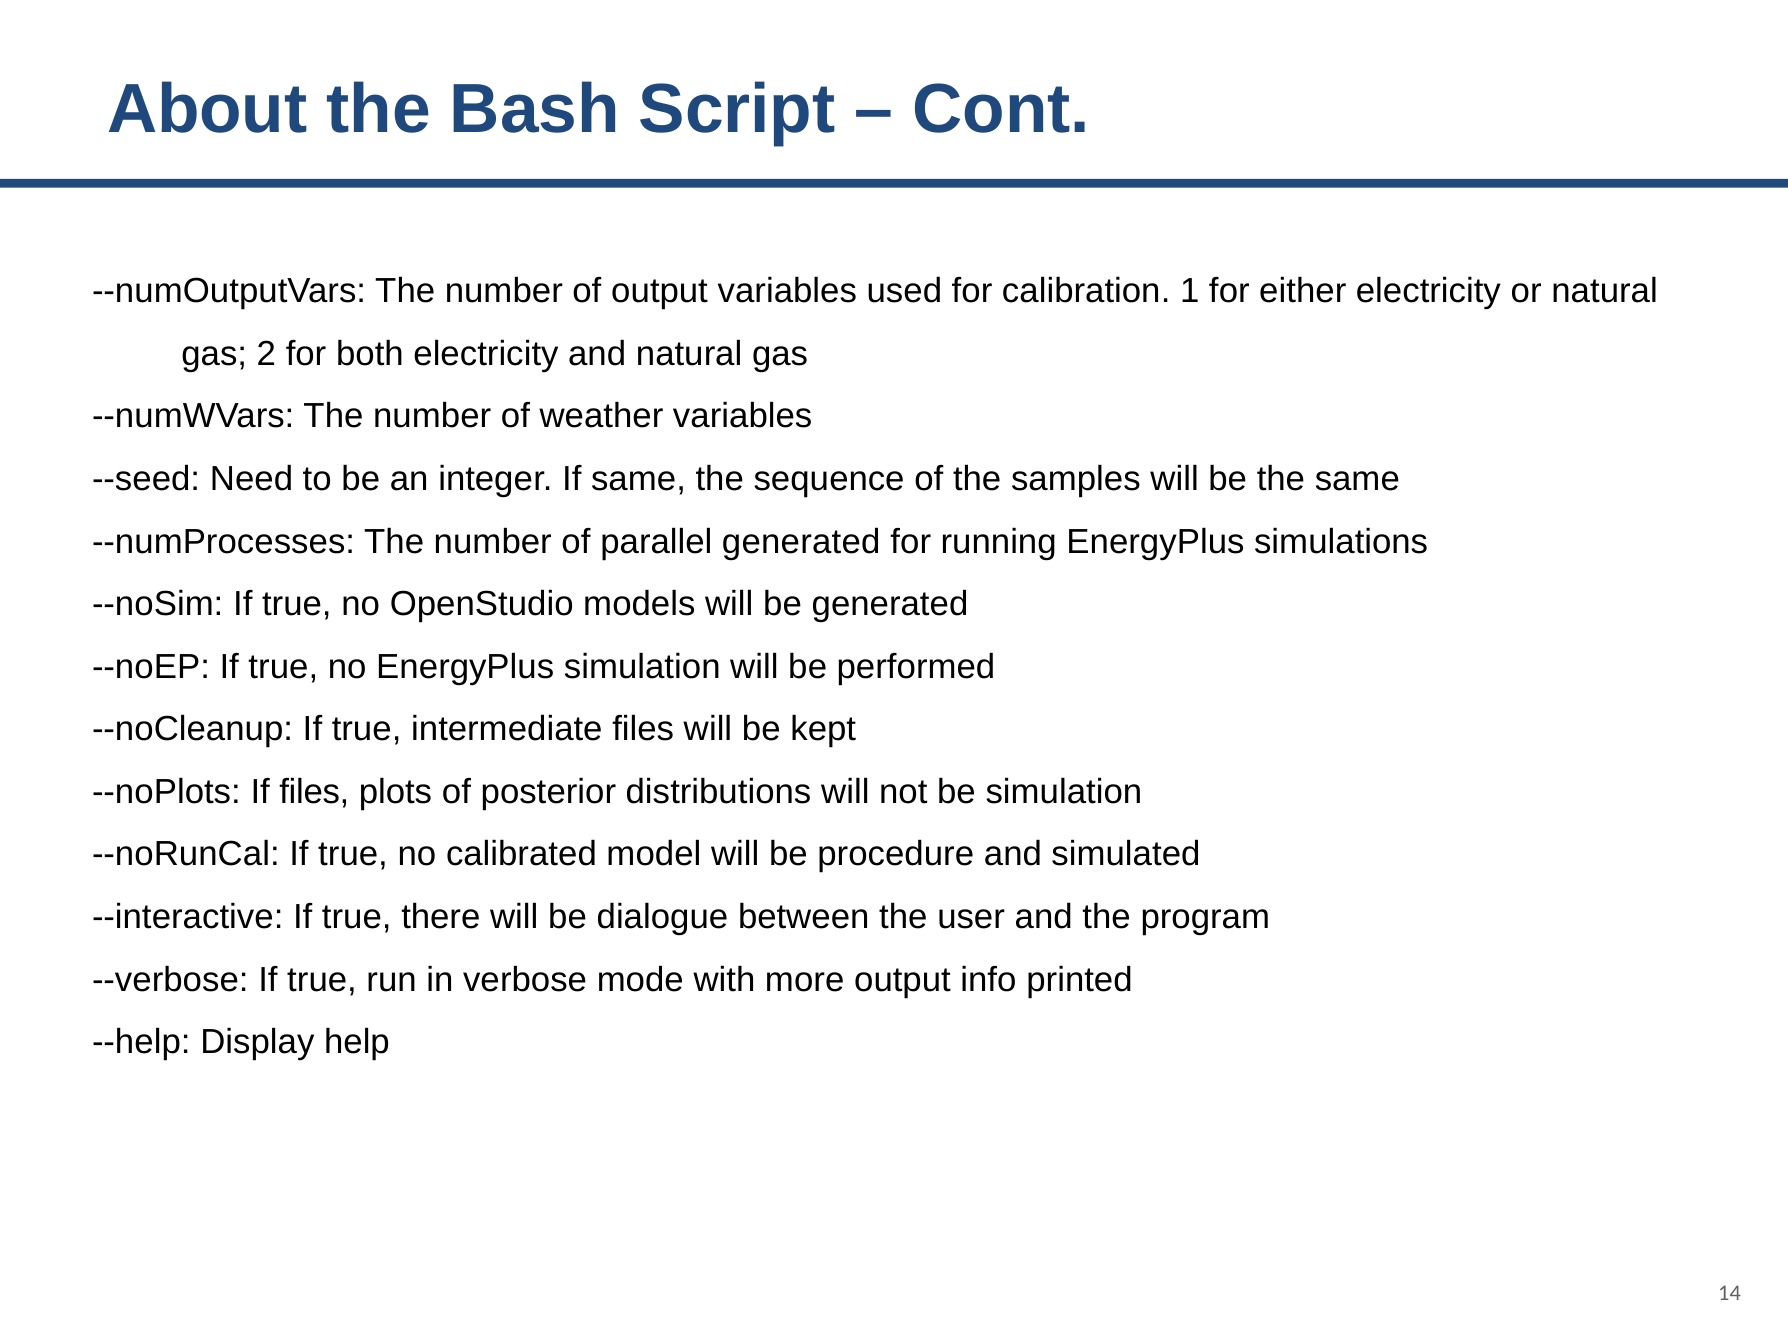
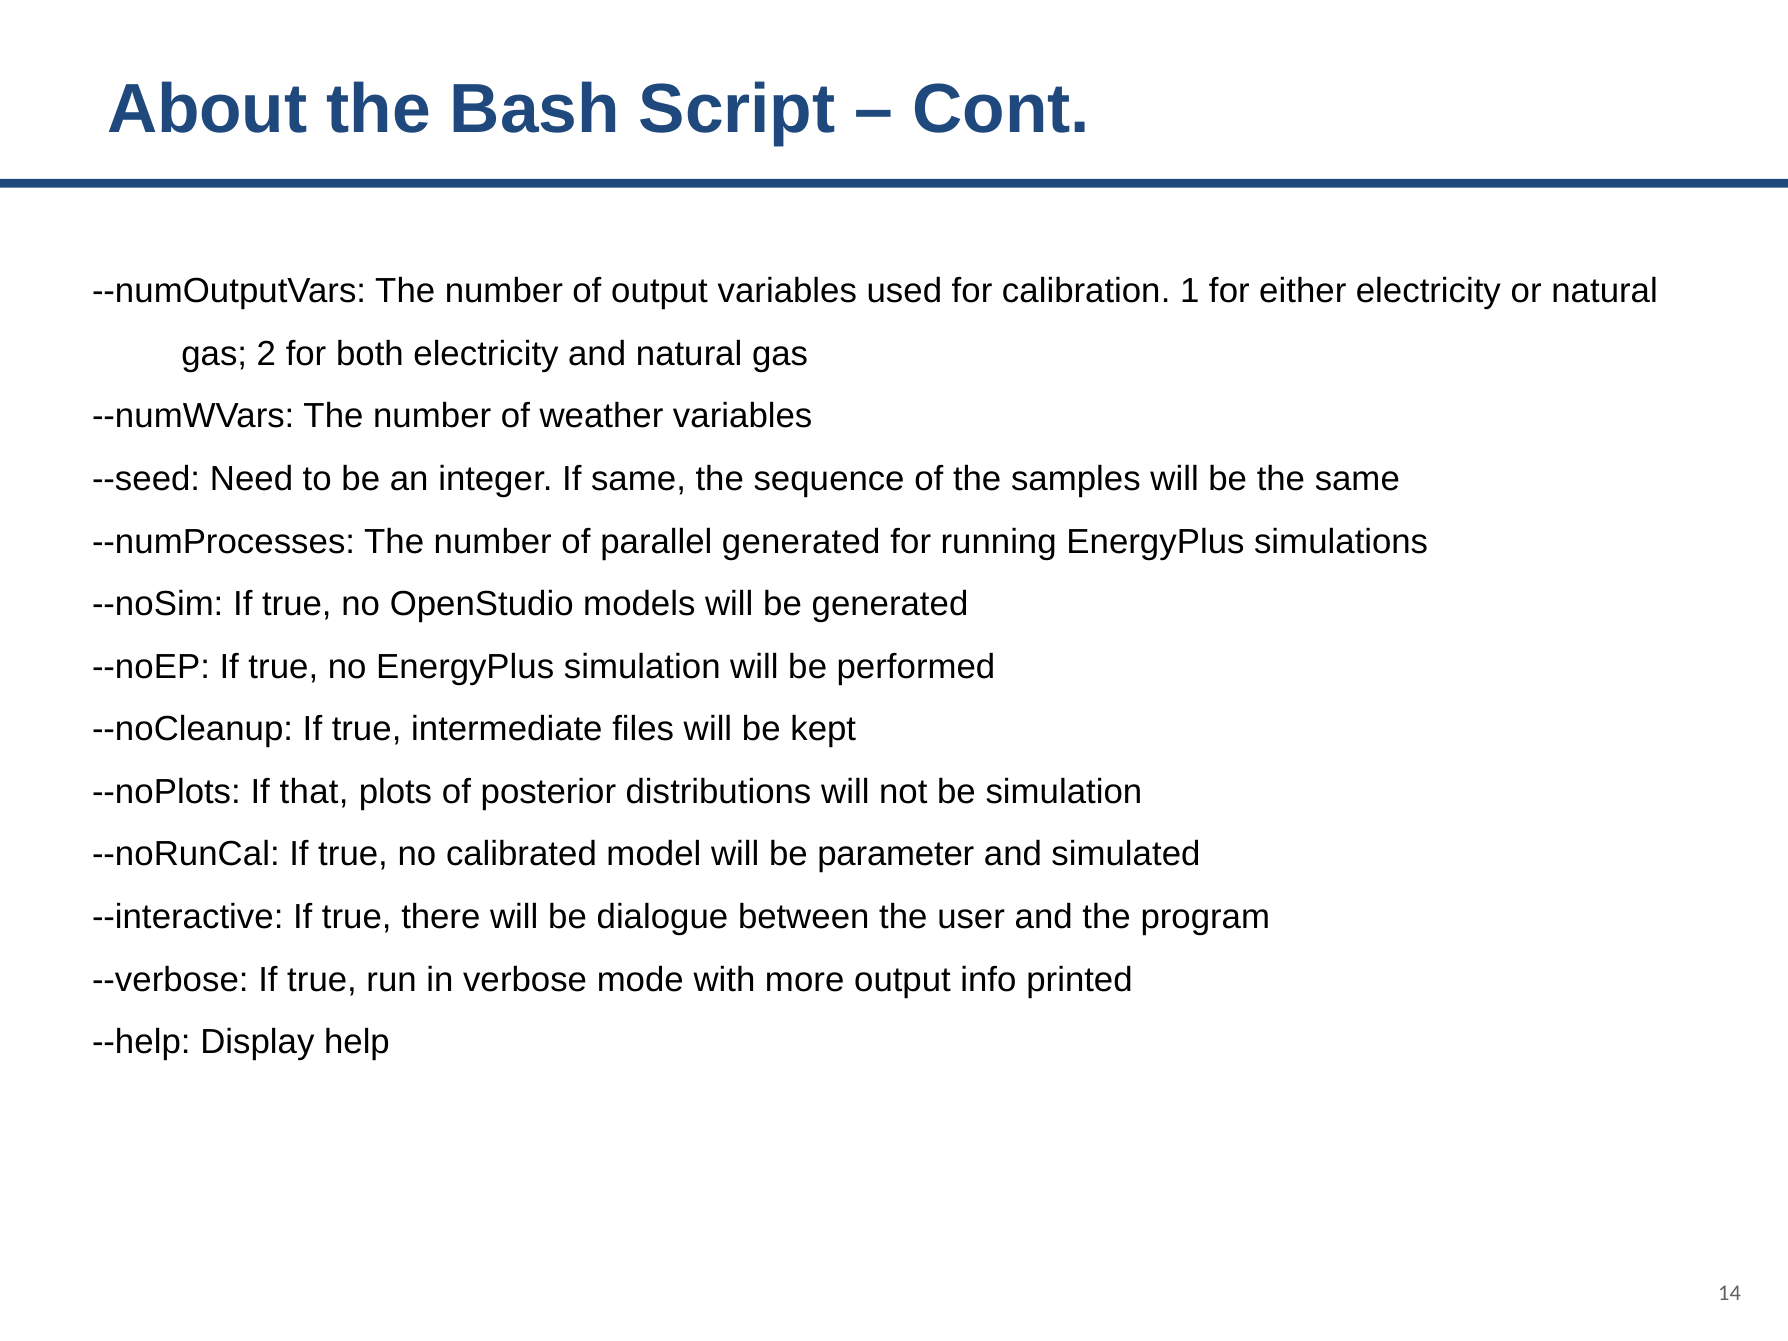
If files: files -> that
procedure: procedure -> parameter
